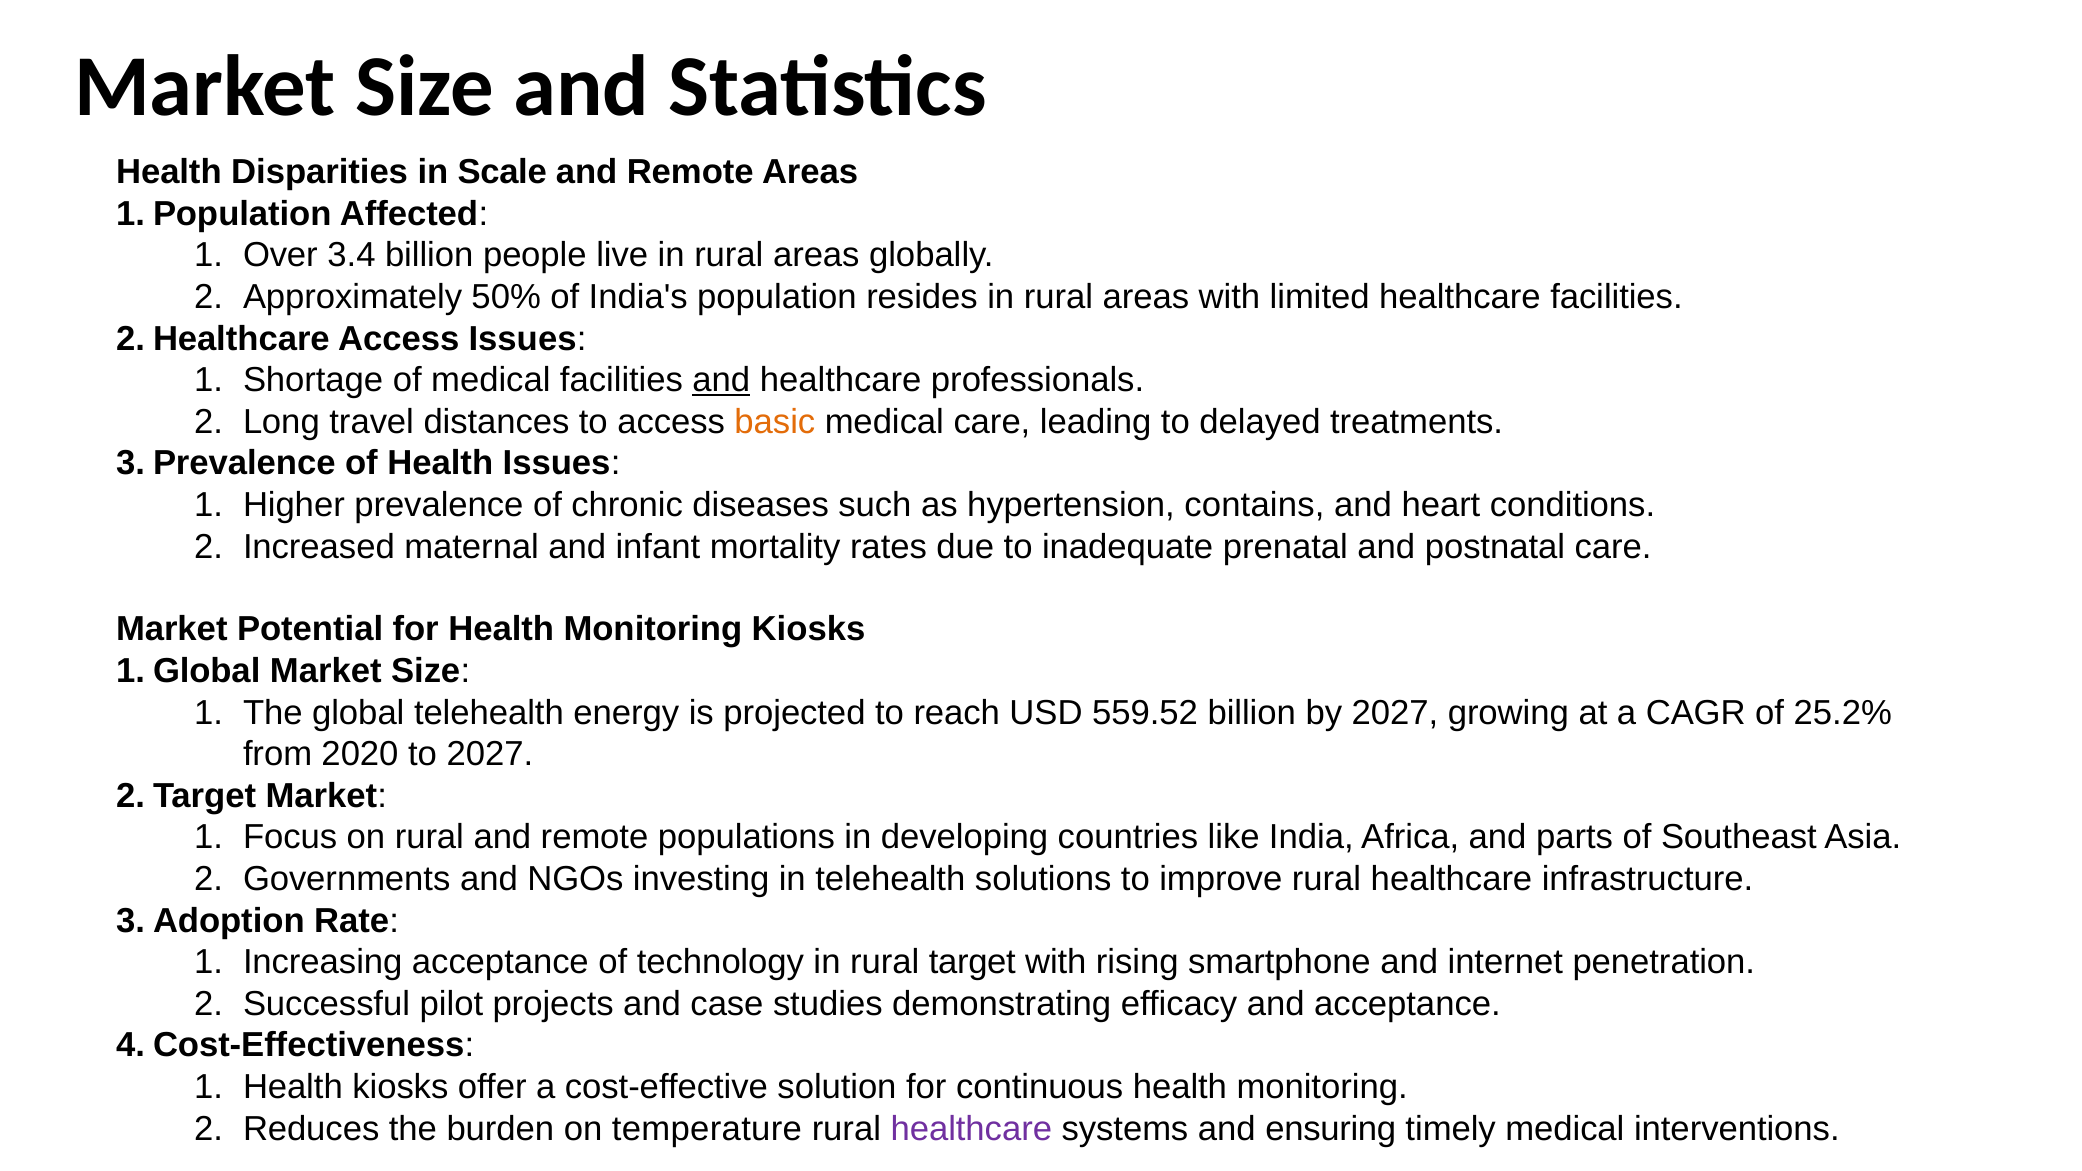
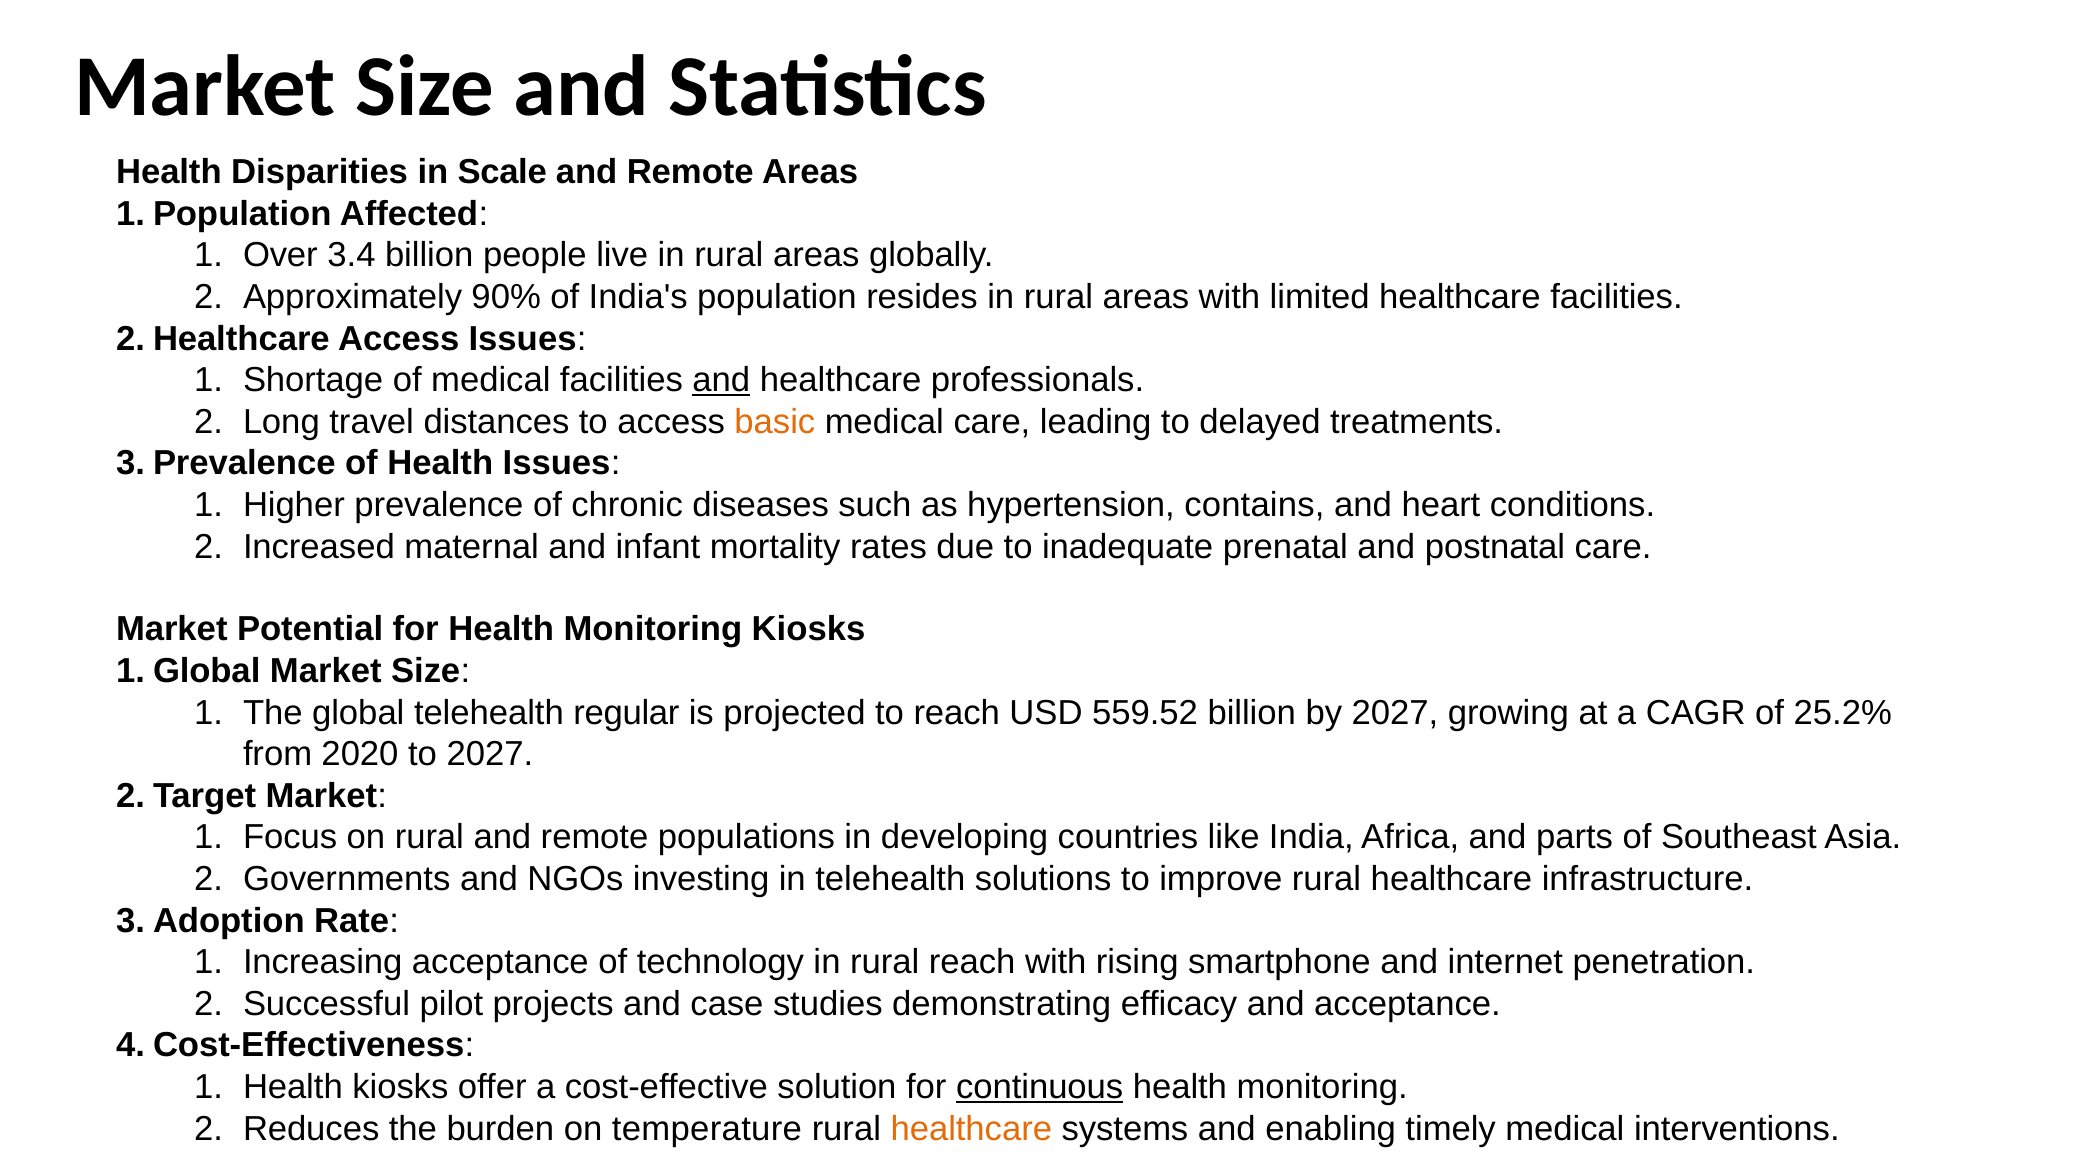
50%: 50% -> 90%
energy: energy -> regular
rural target: target -> reach
continuous underline: none -> present
healthcare at (971, 1129) colour: purple -> orange
ensuring: ensuring -> enabling
